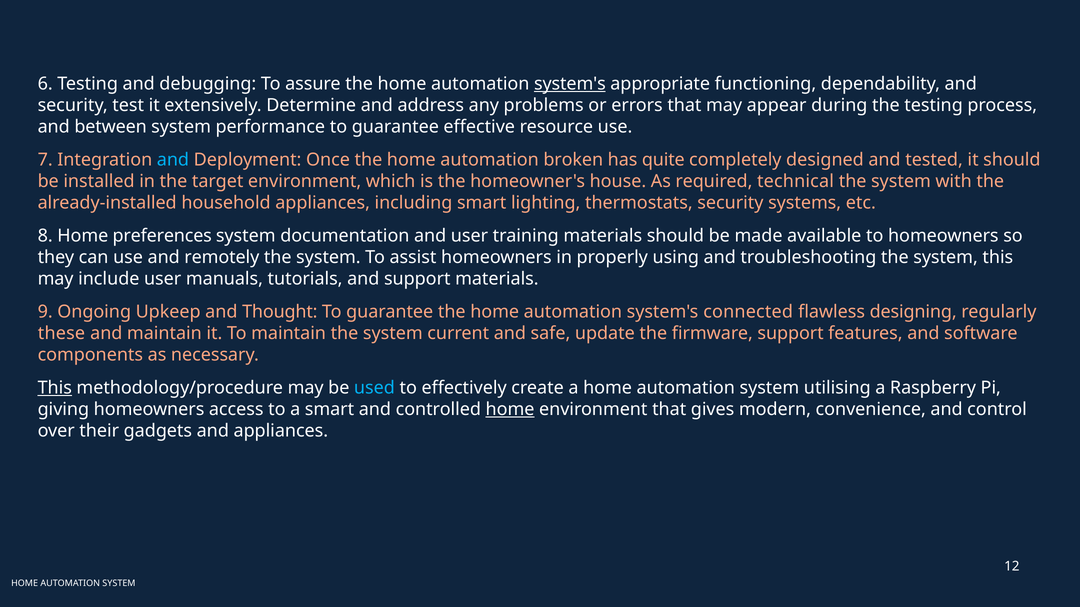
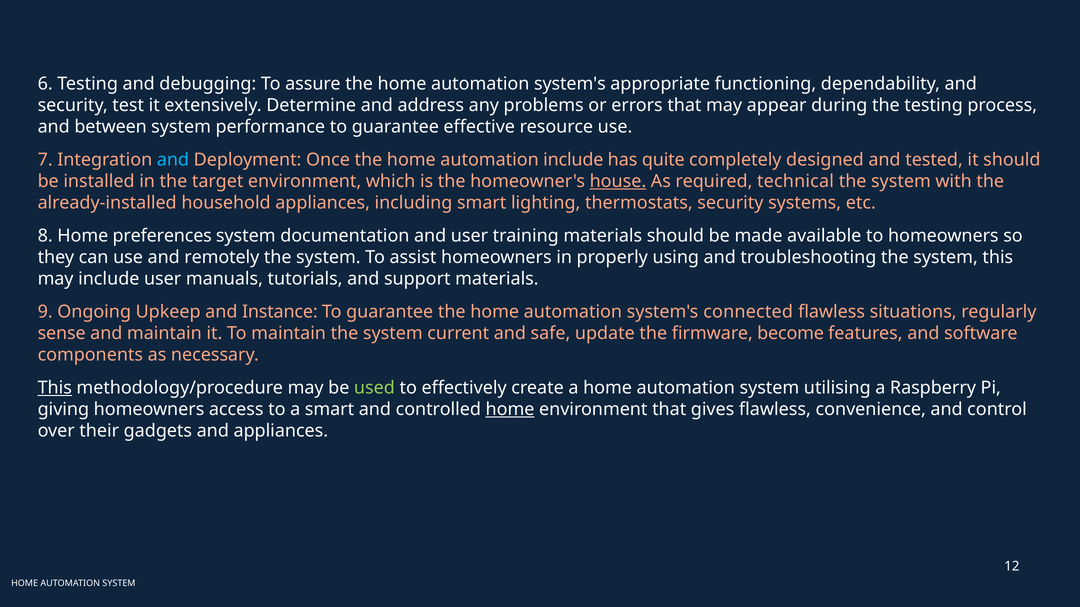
system's at (570, 84) underline: present -> none
automation broken: broken -> include
house underline: none -> present
Thought: Thought -> Instance
designing: designing -> situations
these: these -> sense
firmware support: support -> become
used colour: light blue -> light green
gives modern: modern -> flawless
